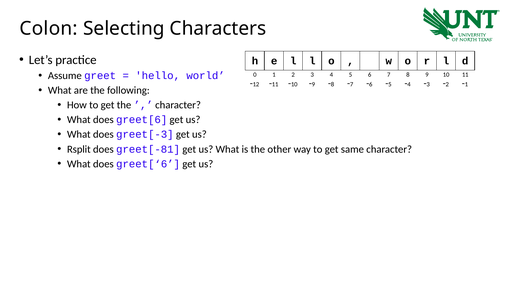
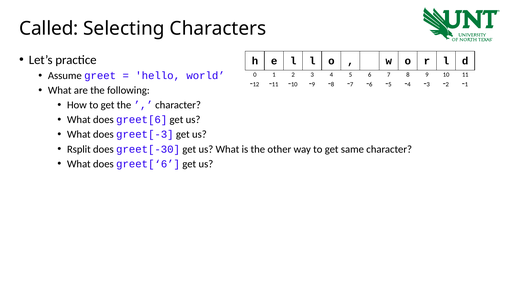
Colon: Colon -> Called
greet[-81: greet[-81 -> greet[-30
